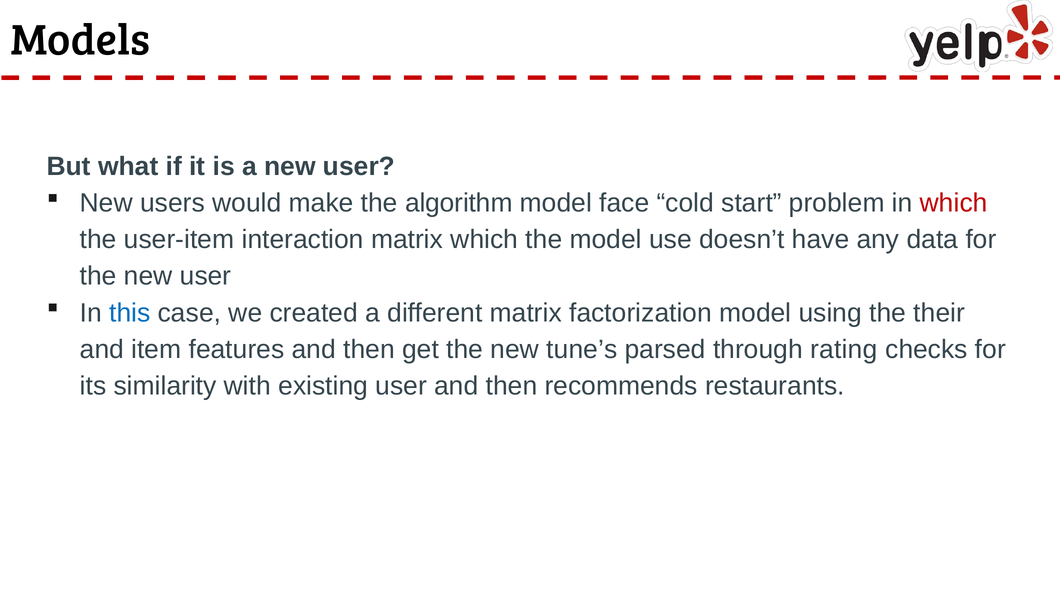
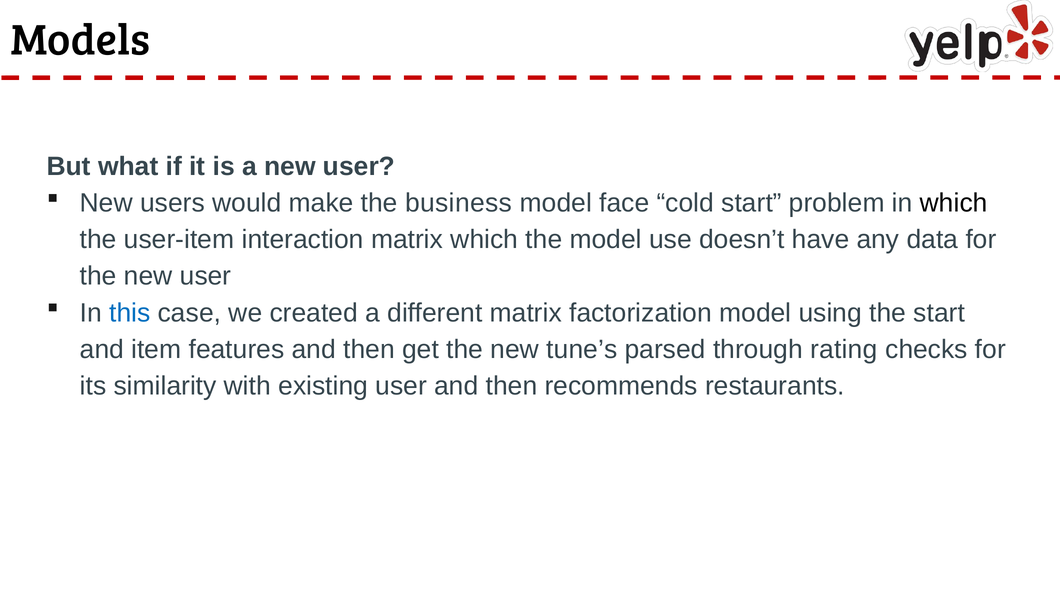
algorithm: algorithm -> business
which at (954, 203) colour: red -> black
the their: their -> start
